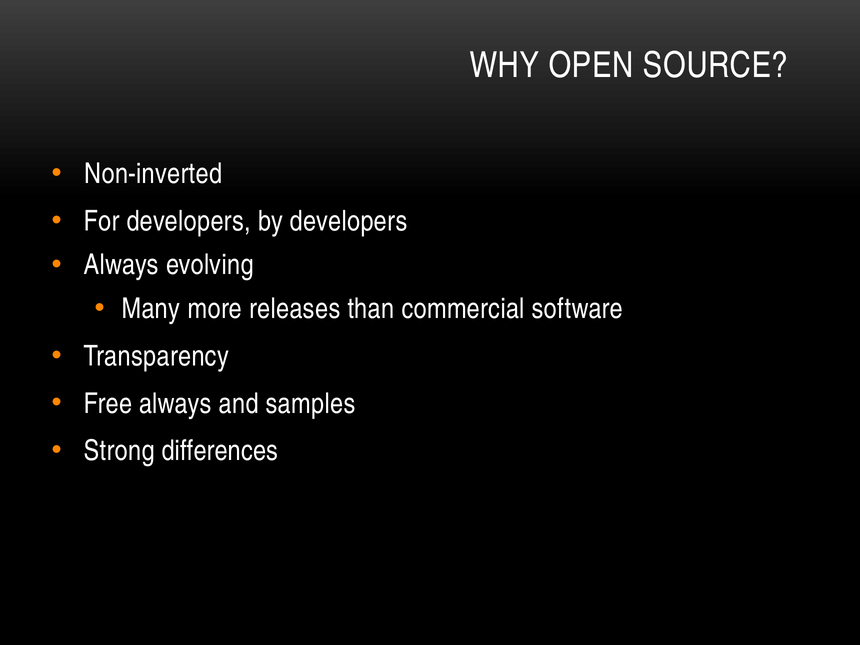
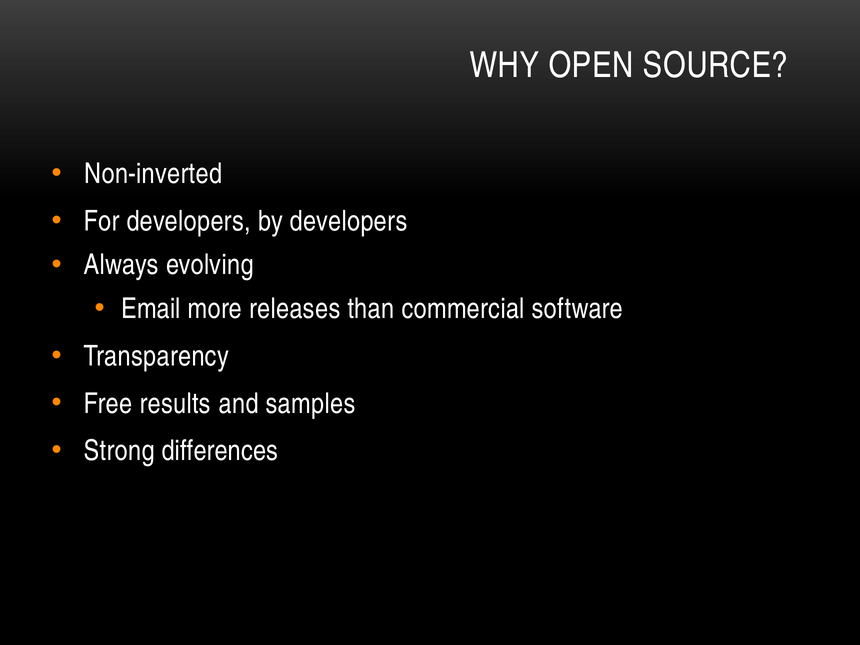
Many: Many -> Email
Free always: always -> results
